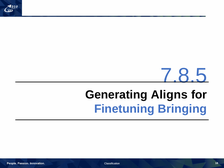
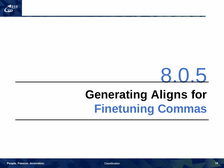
7.8.5: 7.8.5 -> 8.0.5
Bringing: Bringing -> Commas
